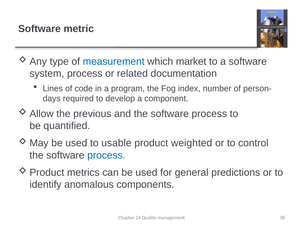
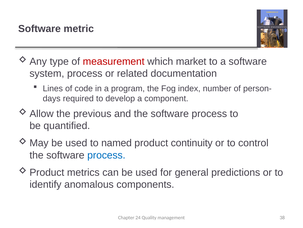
measurement colour: blue -> red
usable: usable -> named
weighted: weighted -> continuity
